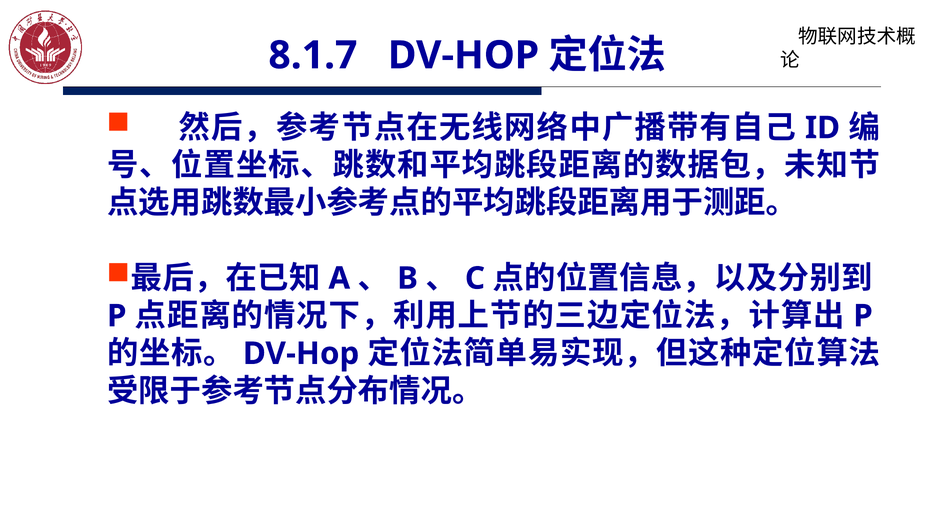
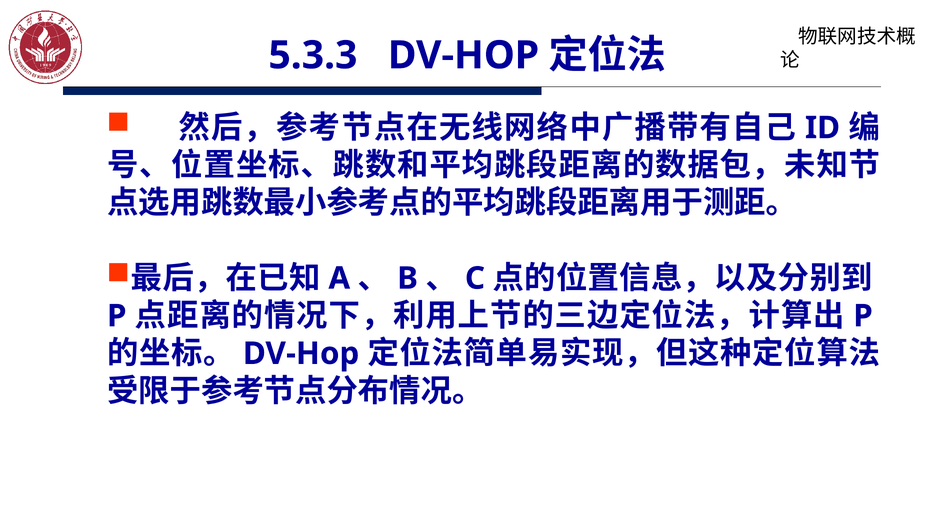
8.1.7: 8.1.7 -> 5.3.3
